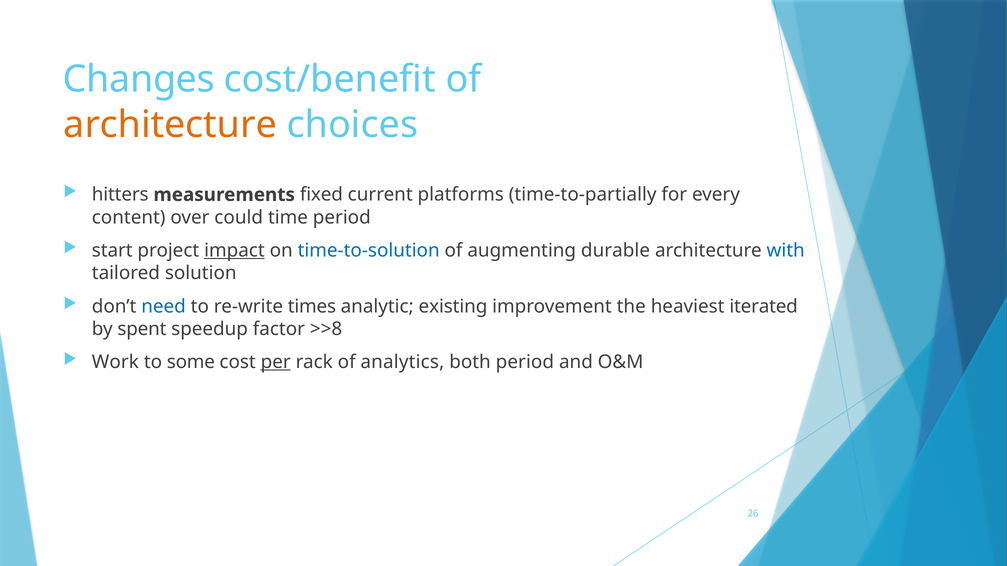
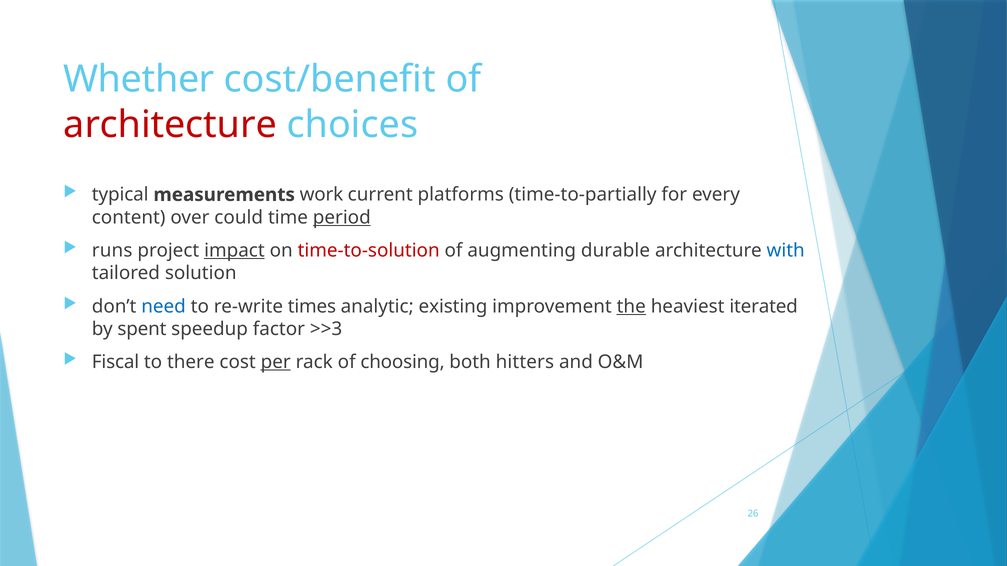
Changes: Changes -> Whether
architecture at (170, 125) colour: orange -> red
hitters: hitters -> typical
fixed: fixed -> work
period at (342, 218) underline: none -> present
start: start -> runs
time-to-solution colour: blue -> red
the underline: none -> present
>>8: >>8 -> >>3
Work: Work -> Fiscal
some: some -> there
analytics: analytics -> choosing
both period: period -> hitters
